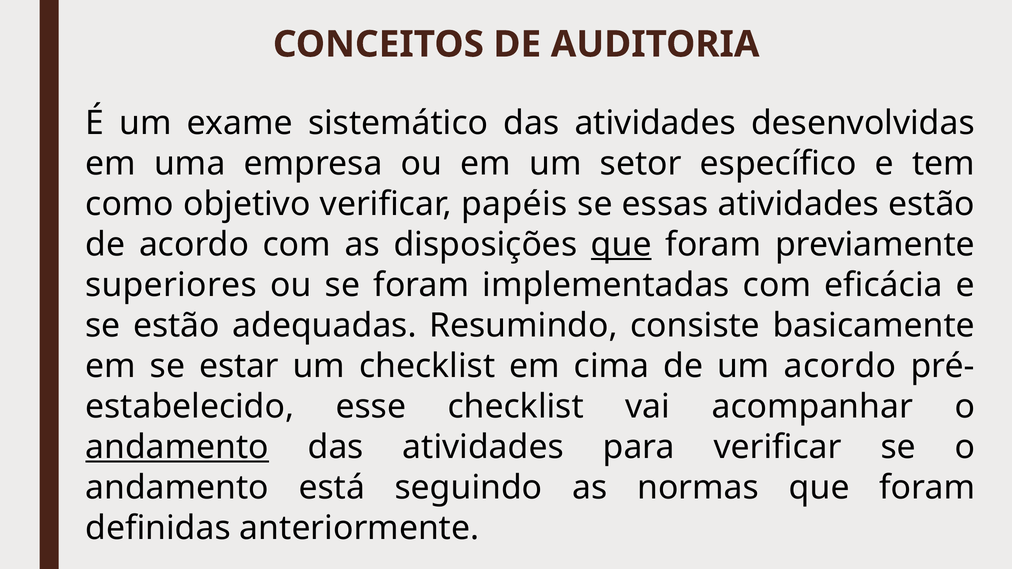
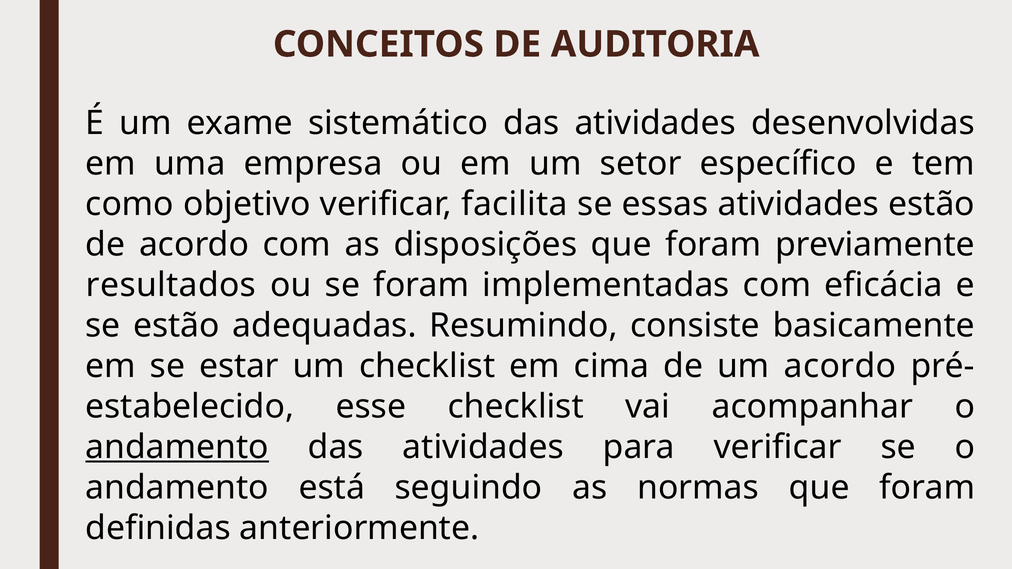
papéis: papéis -> facilita
que at (621, 245) underline: present -> none
superiores: superiores -> resultados
